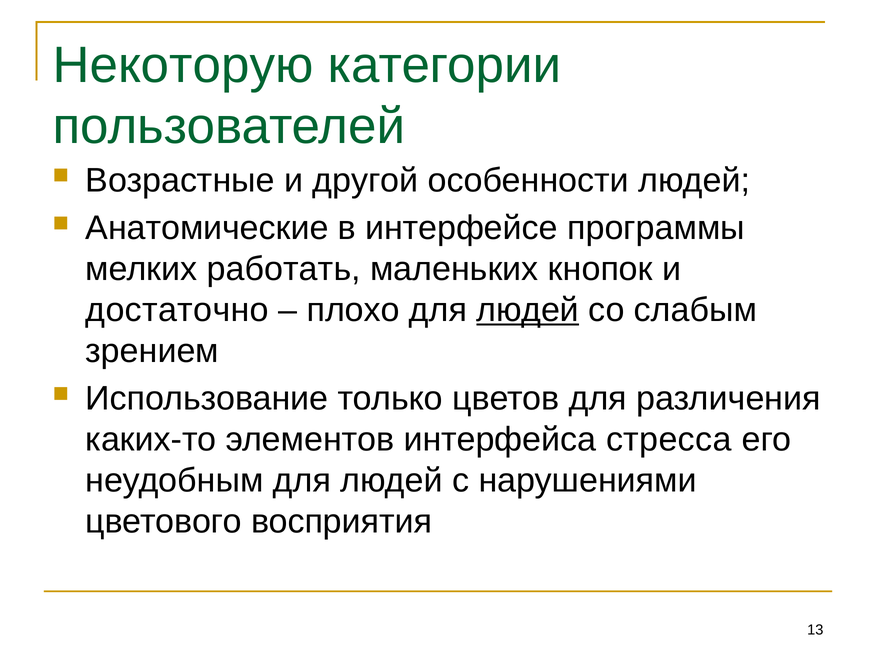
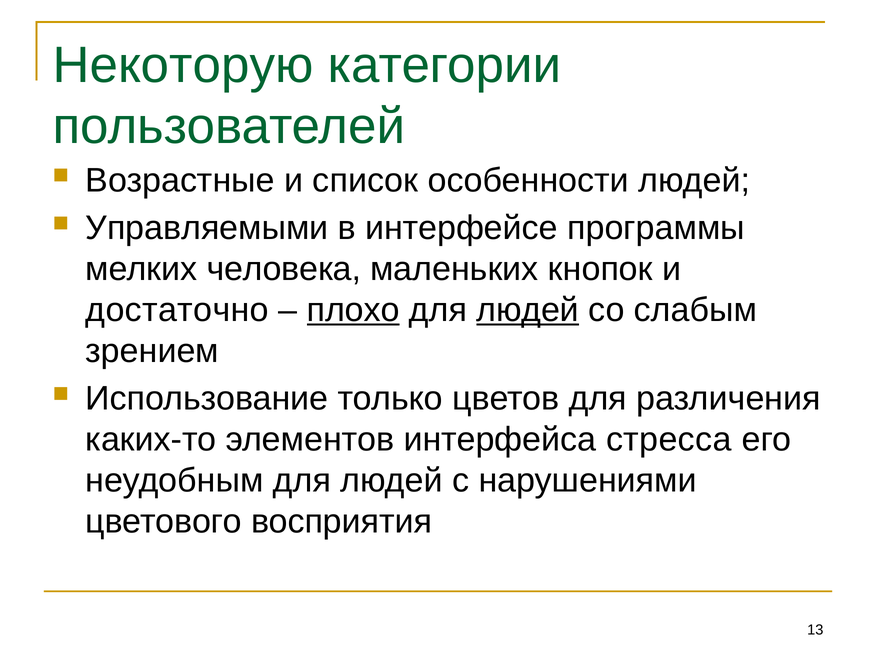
другой: другой -> список
Анатомические: Анатомические -> Управляемыми
работать: работать -> человека
плохо underline: none -> present
